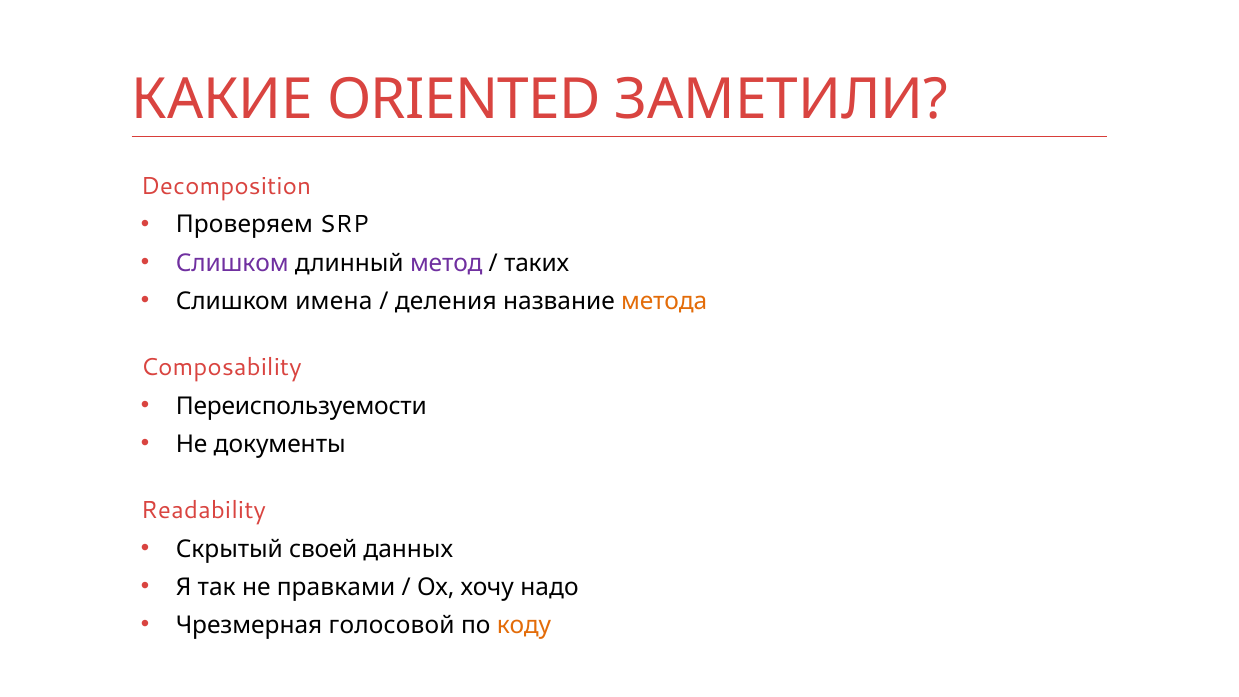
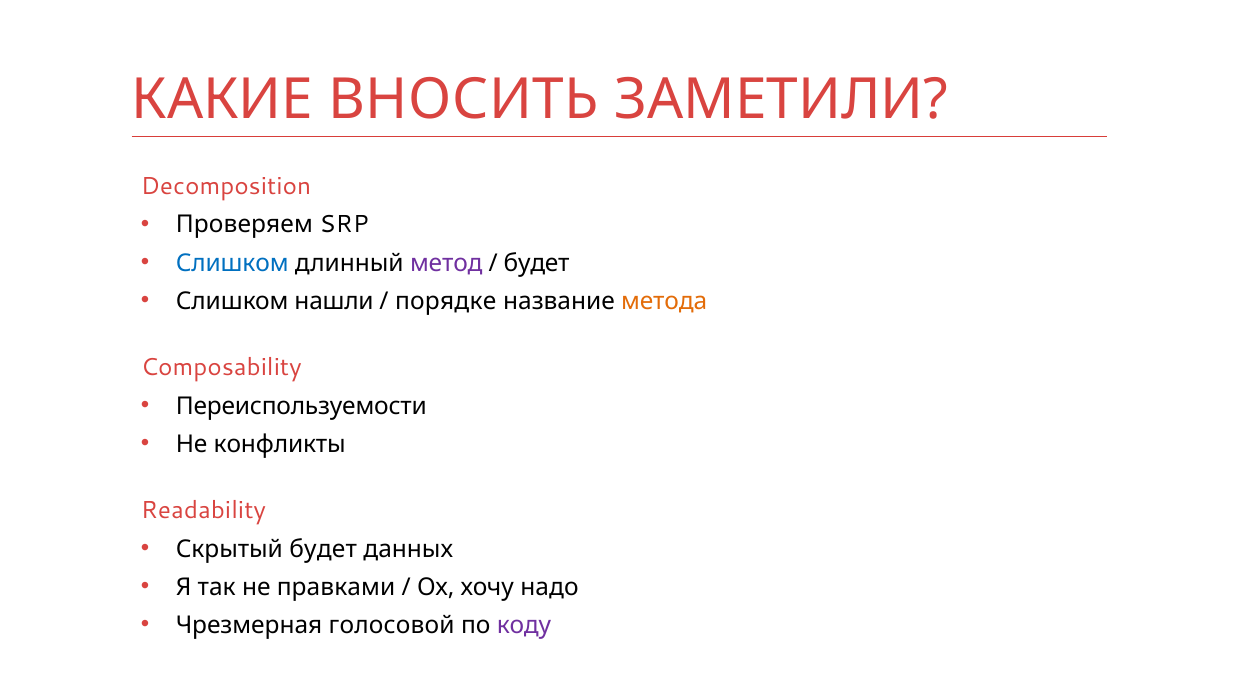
ORIENTED: ORIENTED -> ВНОСИТЬ
Слишком at (232, 263) colour: purple -> blue
таких at (537, 263): таких -> будет
имена: имена -> нашли
деления: деления -> порядке
документы: документы -> конфликты
Скрытый своей: своей -> будет
коду colour: orange -> purple
